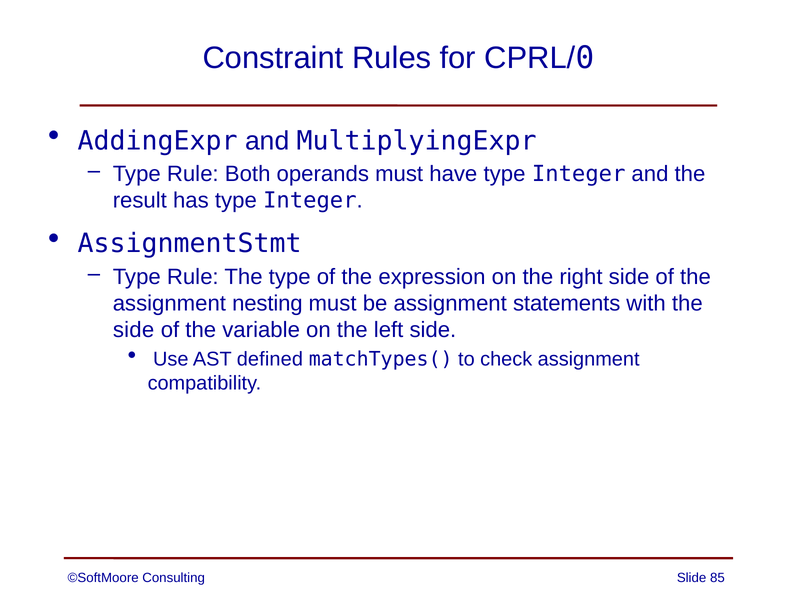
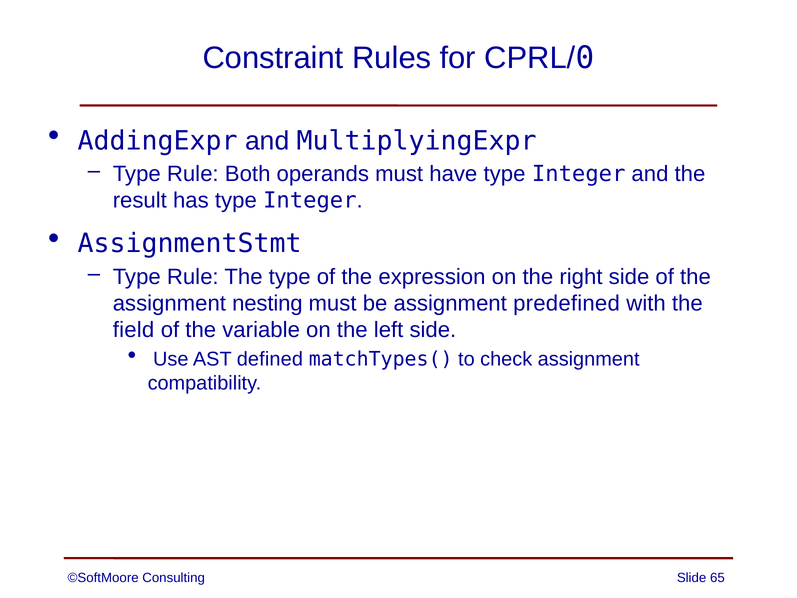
statements: statements -> predefined
side at (134, 330): side -> field
85: 85 -> 65
